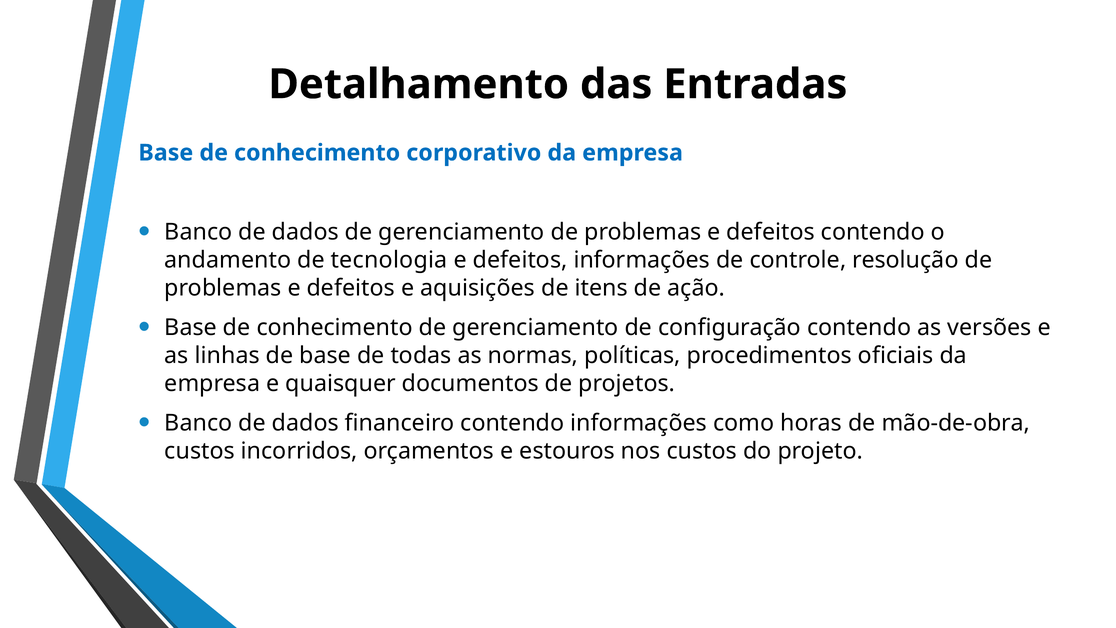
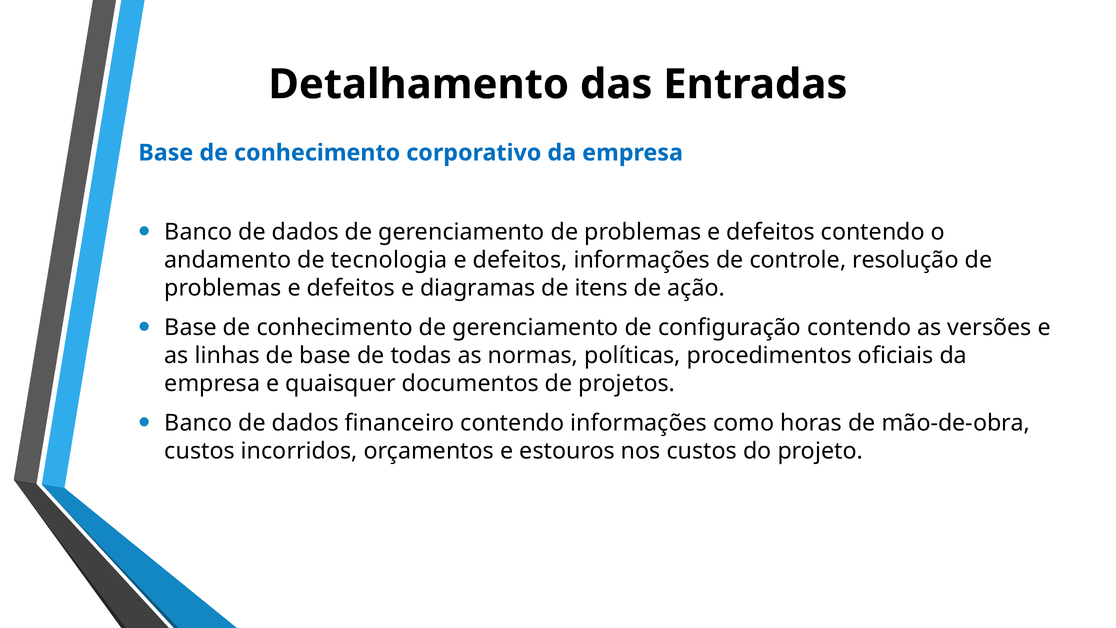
aquisições: aquisições -> diagramas
